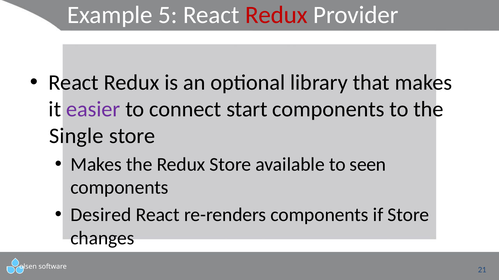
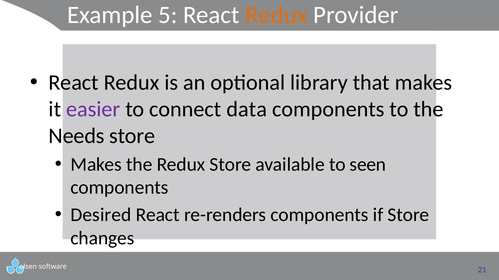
Redux at (276, 15) colour: red -> orange
start: start -> data
Single: Single -> Needs
